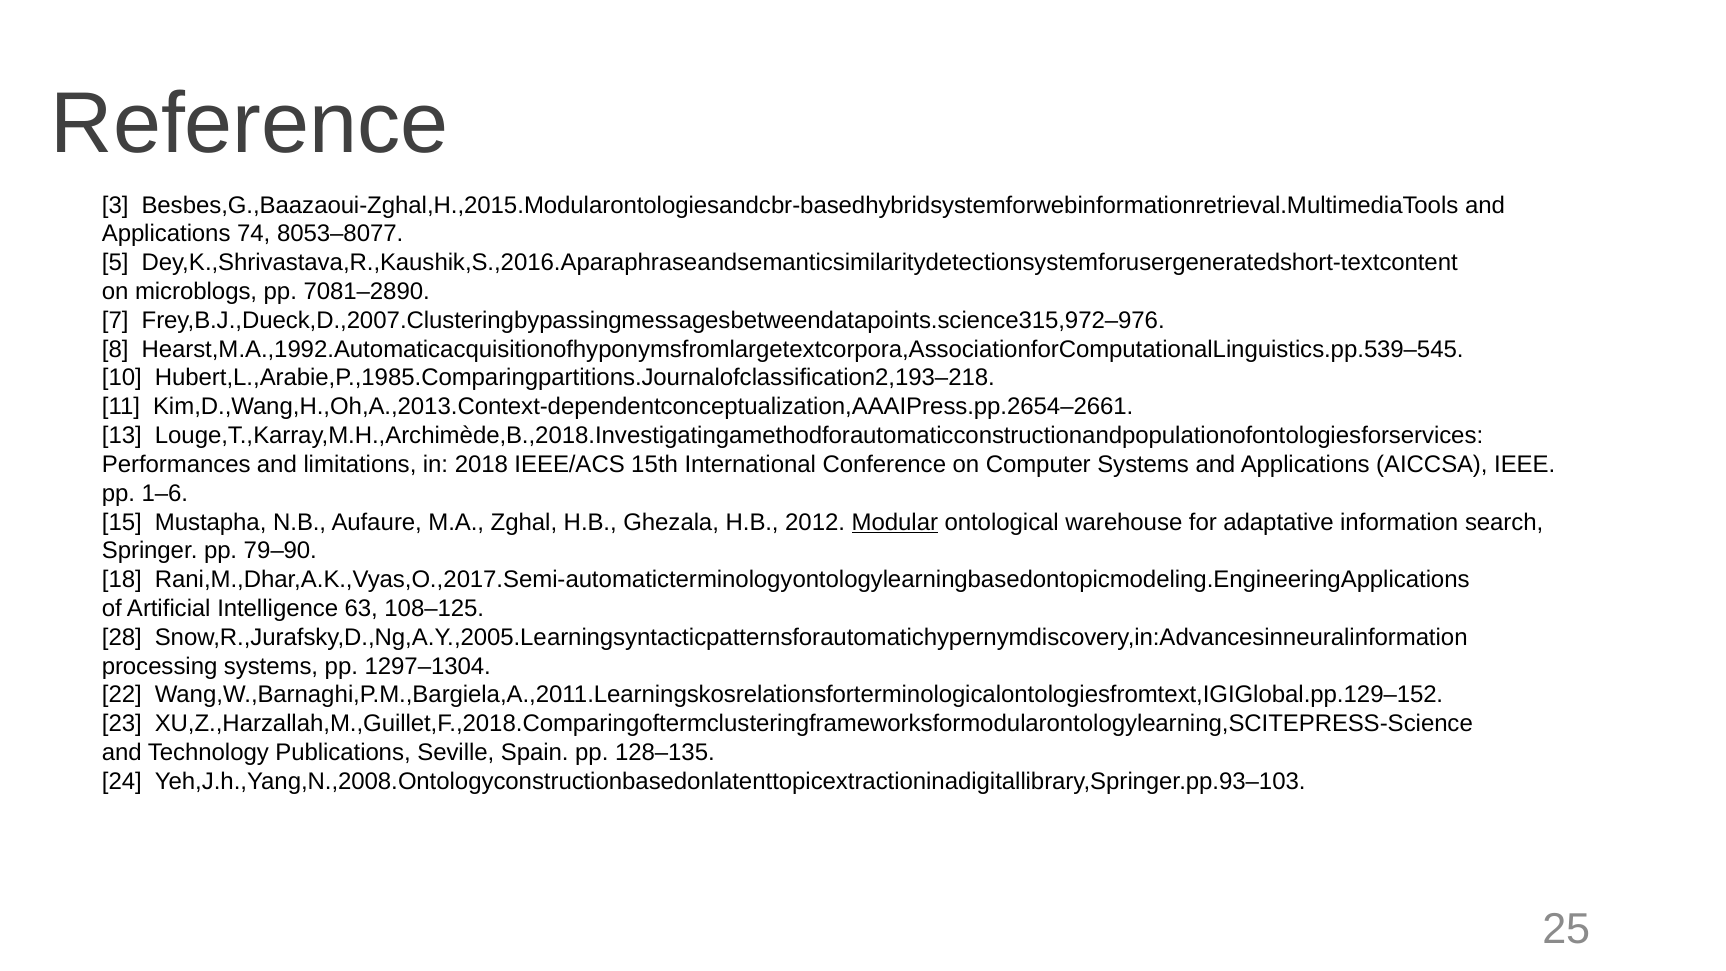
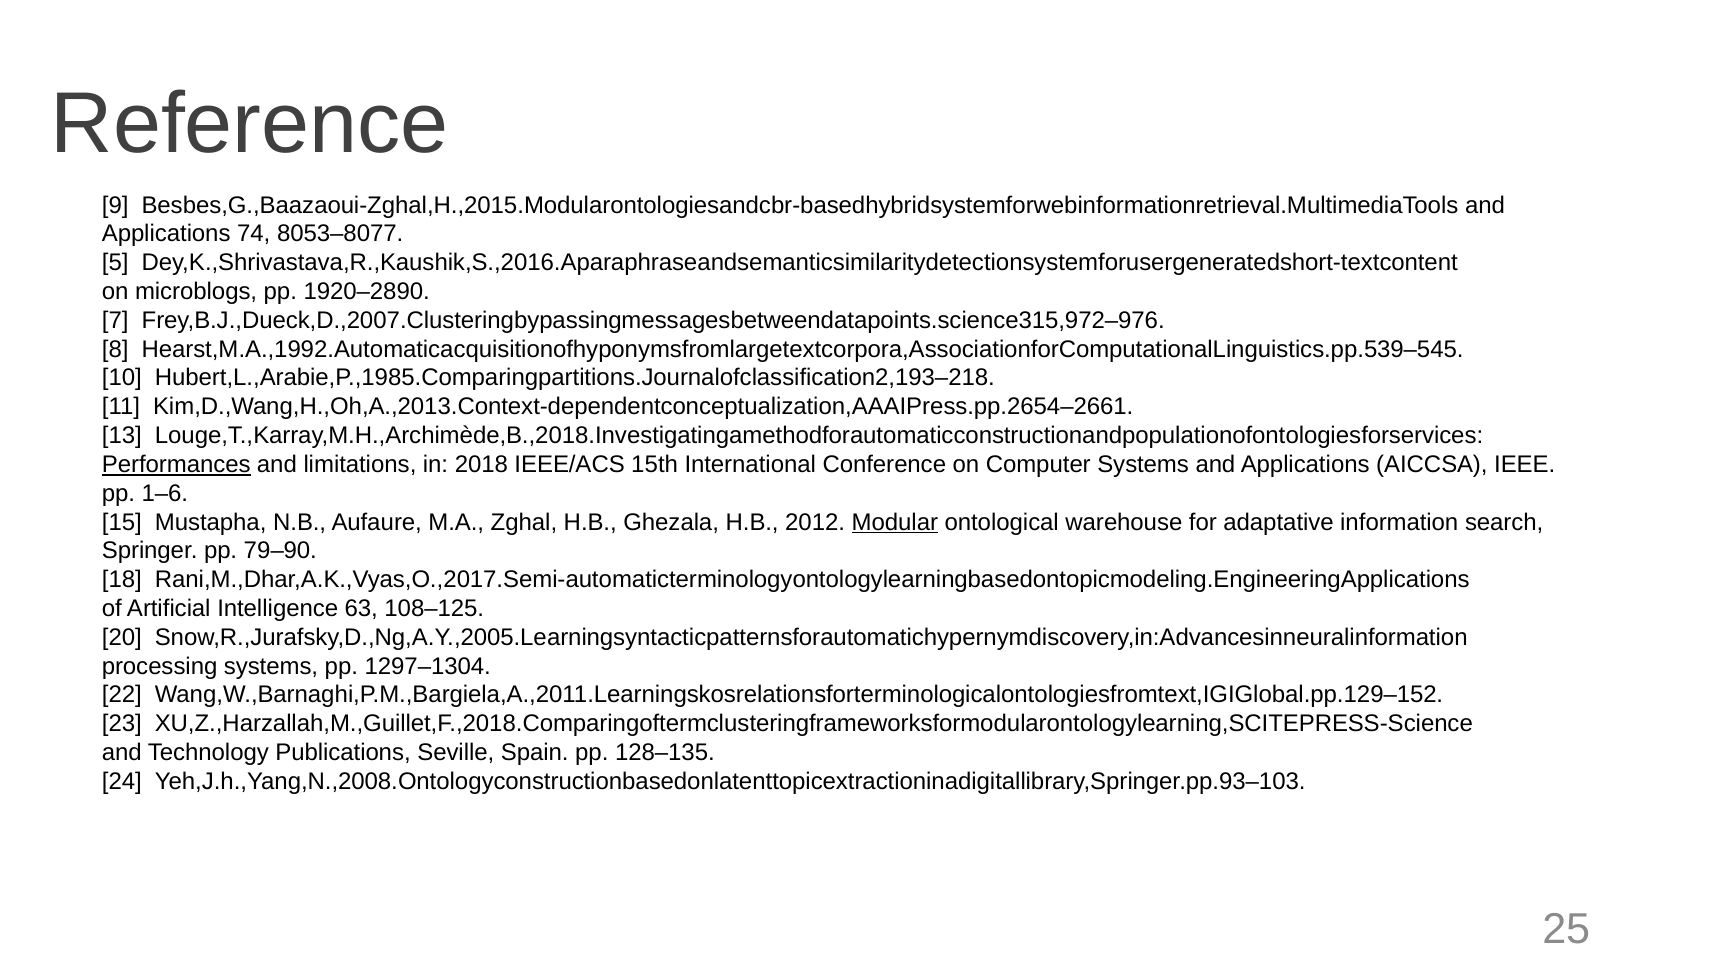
3: 3 -> 9
7081–2890: 7081–2890 -> 1920–2890
Performances underline: none -> present
28: 28 -> 20
